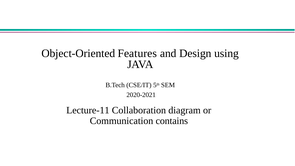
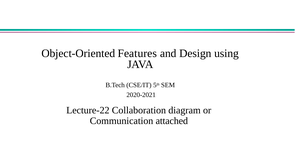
Lecture-11: Lecture-11 -> Lecture-22
contains: contains -> attached
